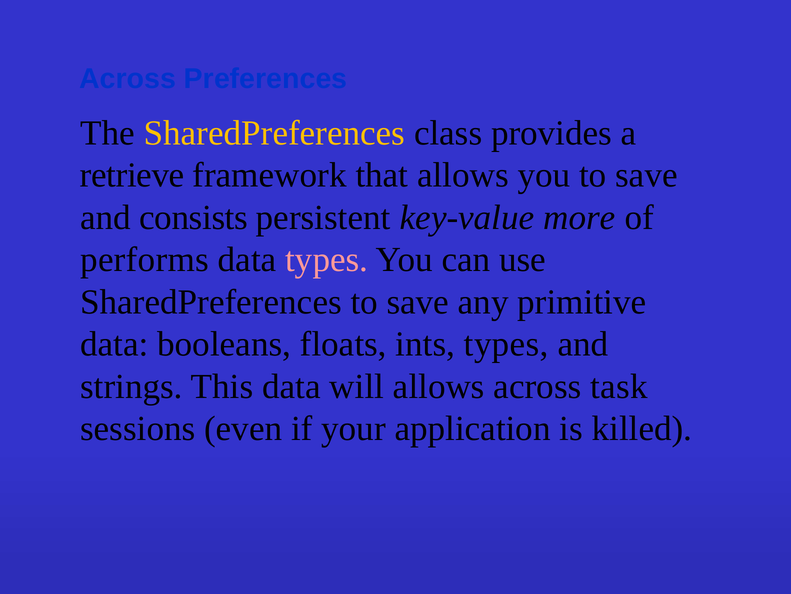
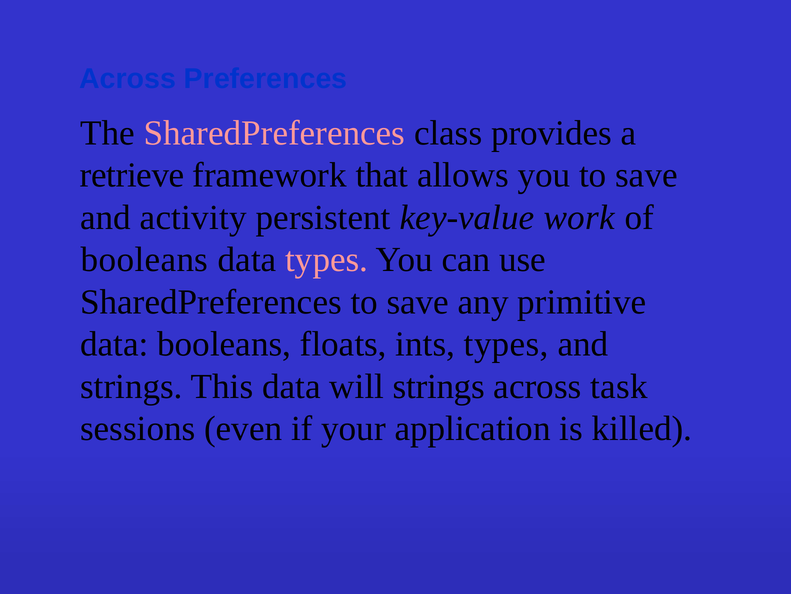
SharedPreferences at (274, 133) colour: yellow -> pink
consists: consists -> activity
more: more -> work
performs at (145, 259): performs -> booleans
will allows: allows -> strings
